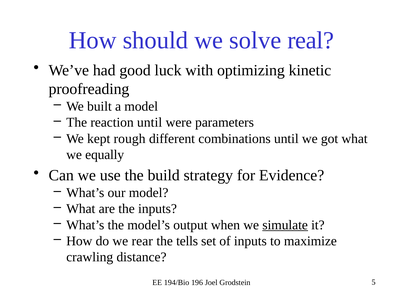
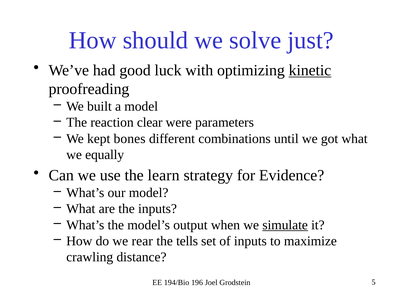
real: real -> just
kinetic underline: none -> present
reaction until: until -> clear
rough: rough -> bones
build: build -> learn
